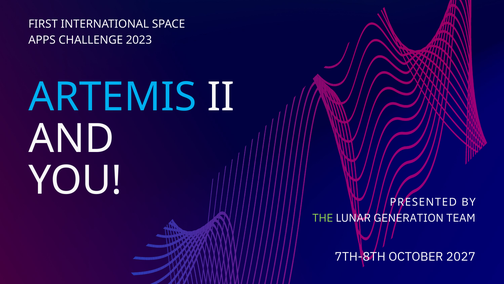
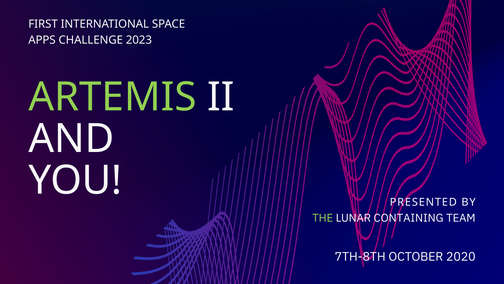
ARTEMIS colour: light blue -> light green
GENERATION: GENERATION -> CONTAINING
2027: 2027 -> 2020
